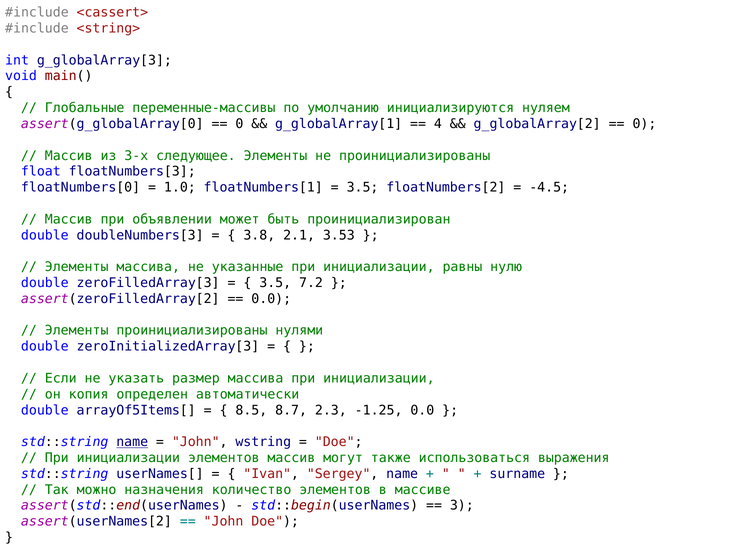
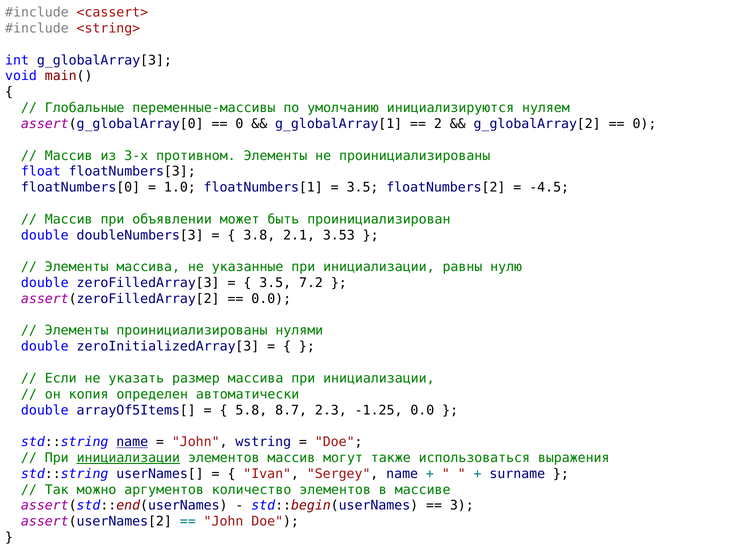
4: 4 -> 2
следующее: следующее -> противном
8.5: 8.5 -> 5.8
инициализации at (128, 458) underline: none -> present
назначения: назначения -> аргументов
